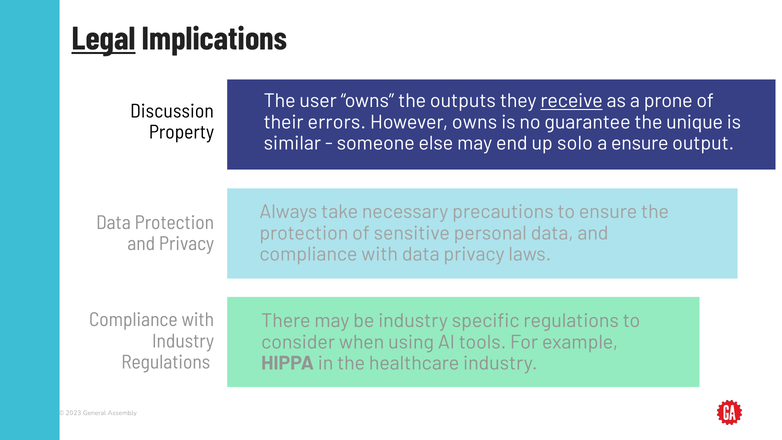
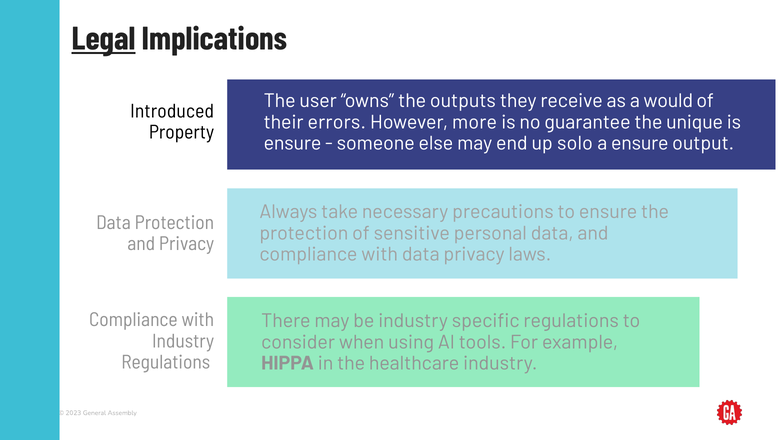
receive underline: present -> none
prone: prone -> would
Discussion: Discussion -> Introduced
However owns: owns -> more
similar at (292, 143): similar -> ensure
